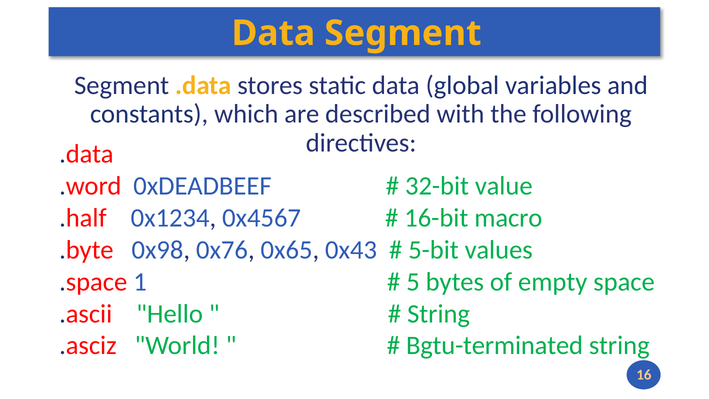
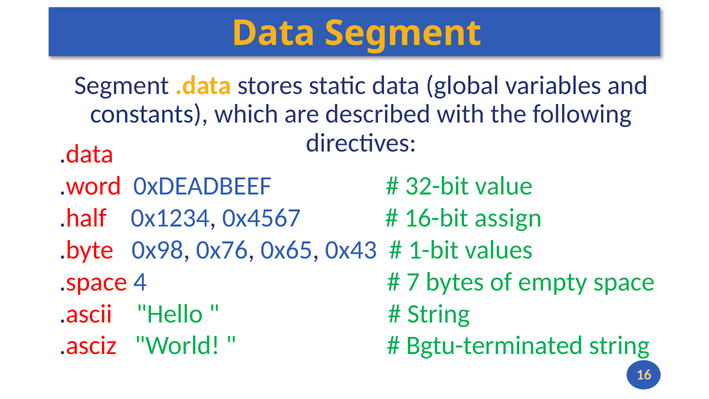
macro: macro -> assign
5-bit: 5-bit -> 1-bit
1: 1 -> 4
5: 5 -> 7
